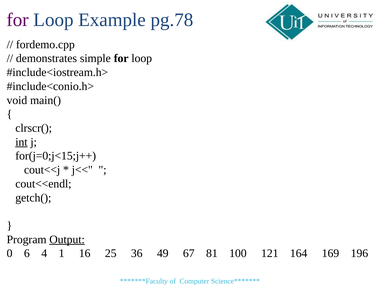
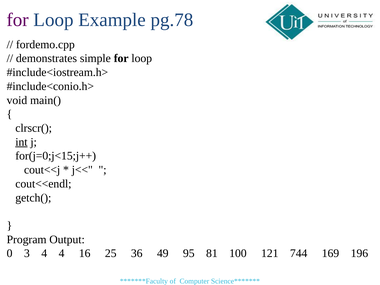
Output underline: present -> none
6: 6 -> 3
4 1: 1 -> 4
67: 67 -> 95
164: 164 -> 744
